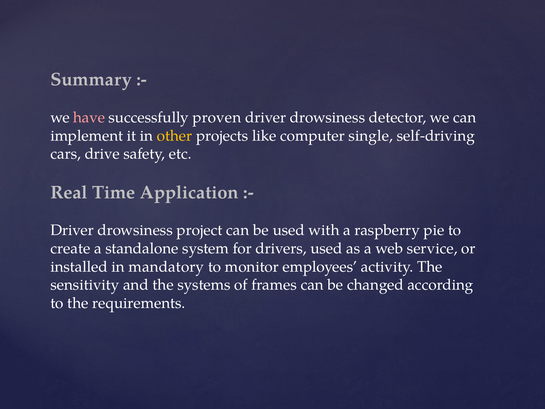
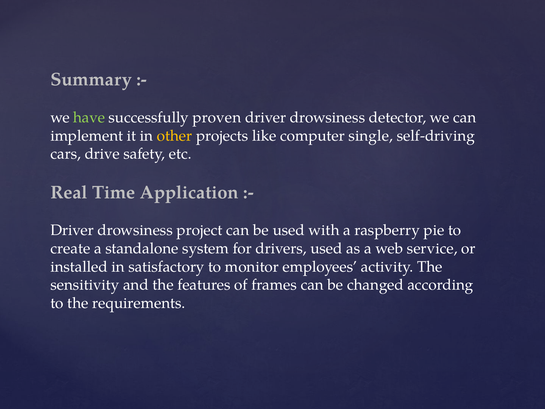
have colour: pink -> light green
mandatory: mandatory -> satisfactory
systems: systems -> features
